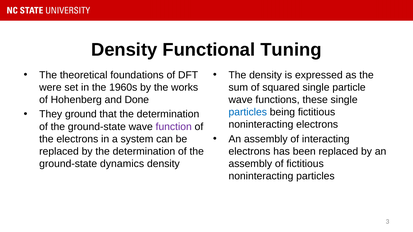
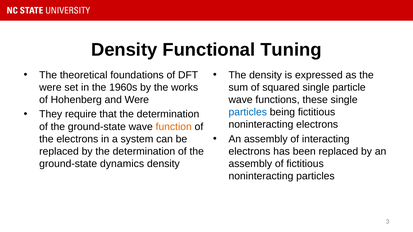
and Done: Done -> Were
ground: ground -> require
function colour: purple -> orange
